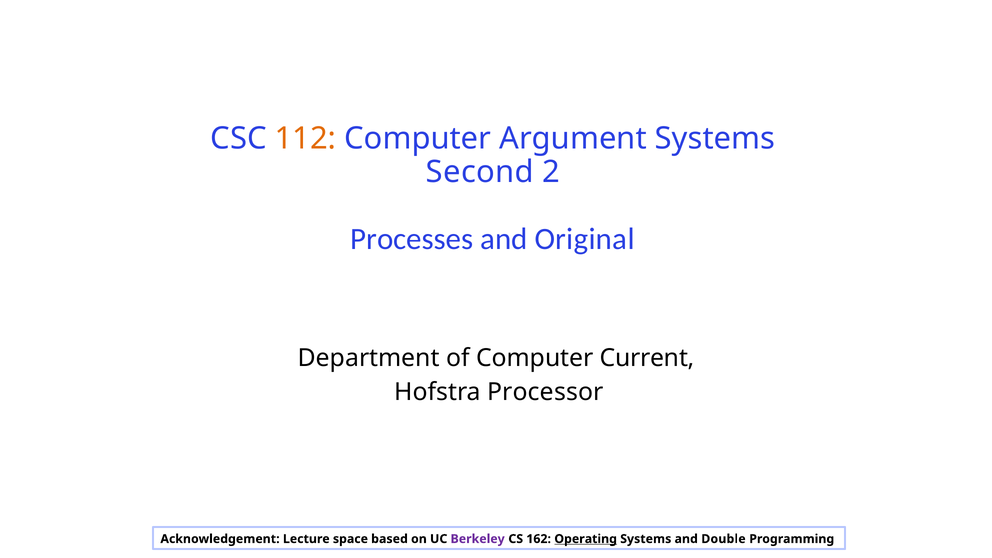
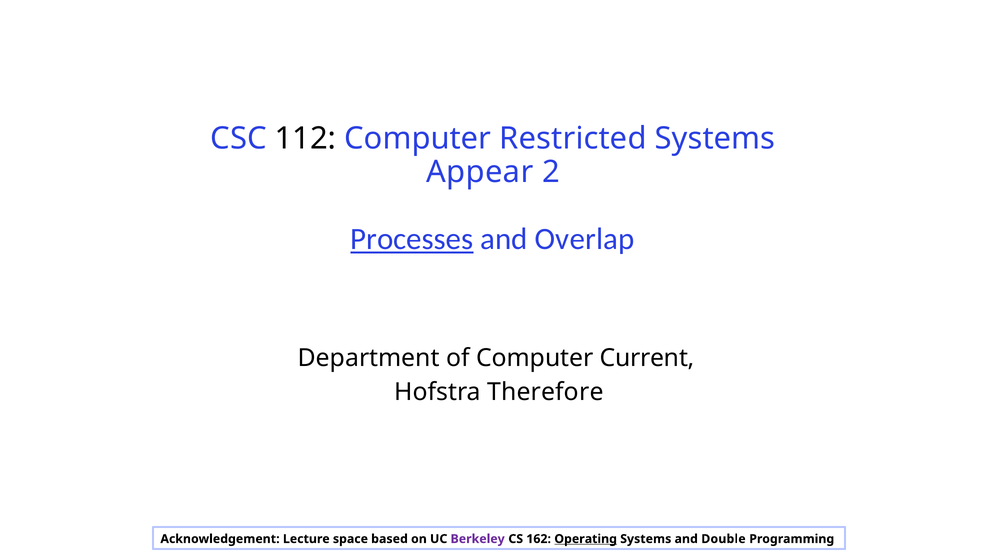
112 colour: orange -> black
Argument: Argument -> Restricted
Second: Second -> Appear
Processes underline: none -> present
Original: Original -> Overlap
Processor: Processor -> Therefore
